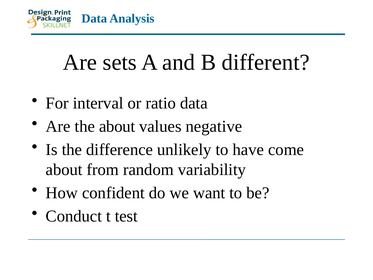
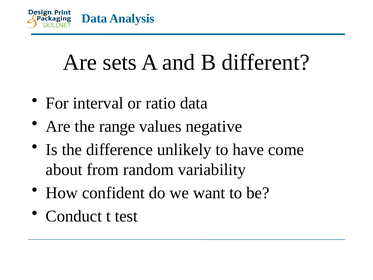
the about: about -> range
